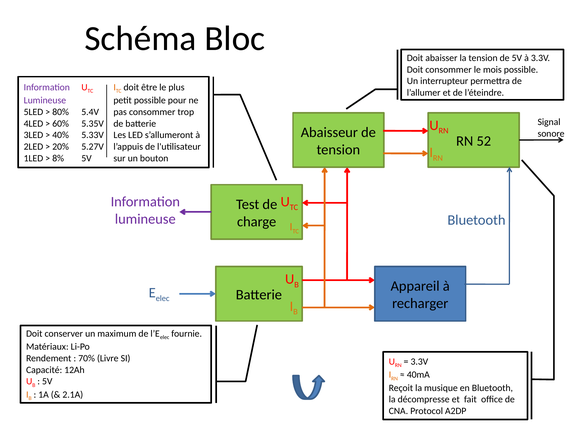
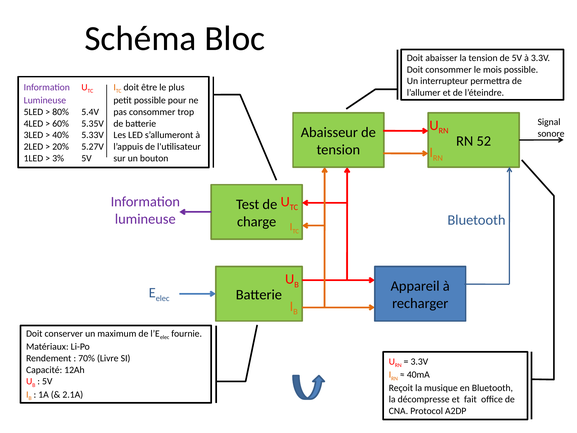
8%: 8% -> 3%
